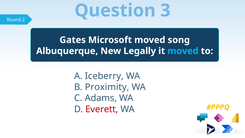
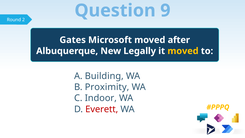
3: 3 -> 9
song: song -> after
moved at (183, 51) colour: light blue -> yellow
Iceberry: Iceberry -> Building
Adams: Adams -> Indoor
